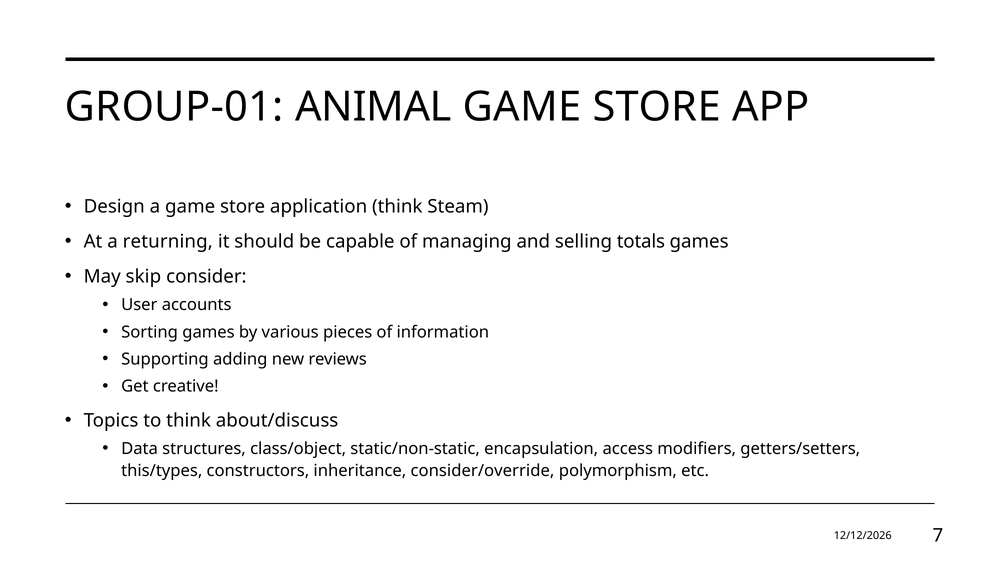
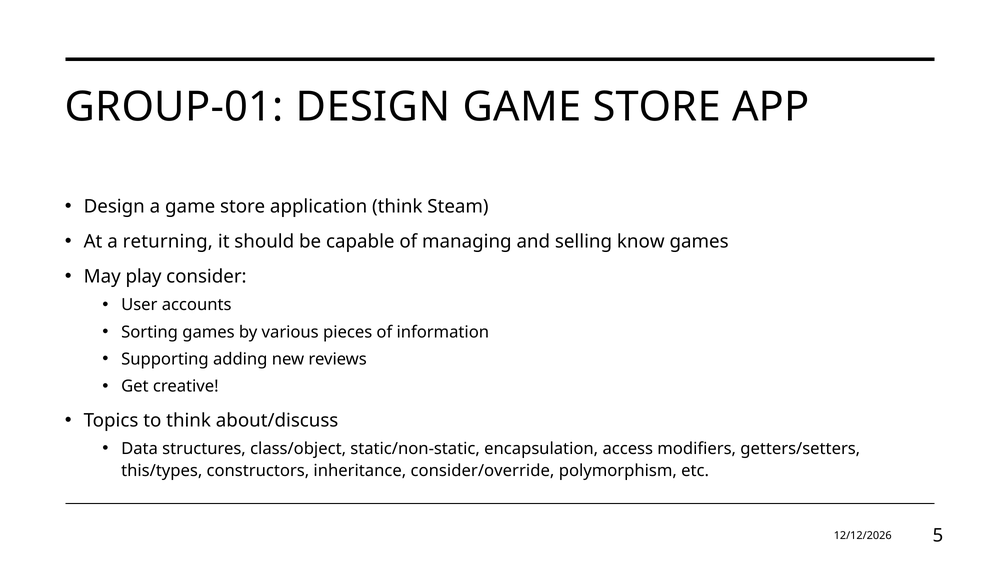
GROUP-01 ANIMAL: ANIMAL -> DESIGN
totals: totals -> know
skip: skip -> play
7: 7 -> 5
